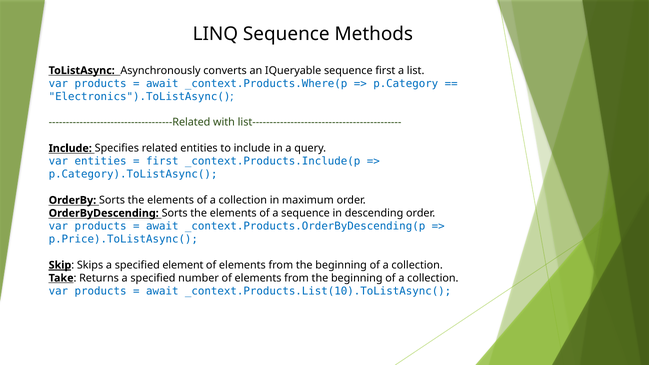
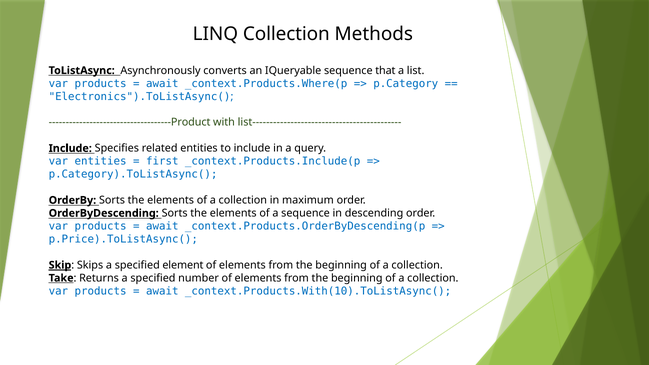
LINQ Sequence: Sequence -> Collection
sequence first: first -> that
------------------------------------Related: ------------------------------------Related -> ------------------------------------Product
_context.Products.List(10).ToListAsync(: _context.Products.List(10).ToListAsync( -> _context.Products.With(10).ToListAsync(
